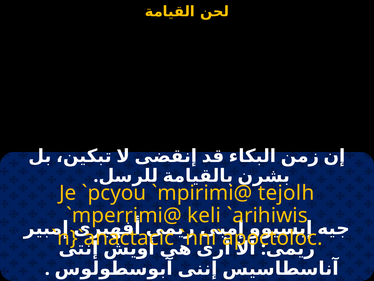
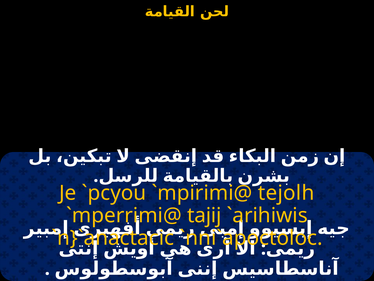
keli: keli -> tajij
